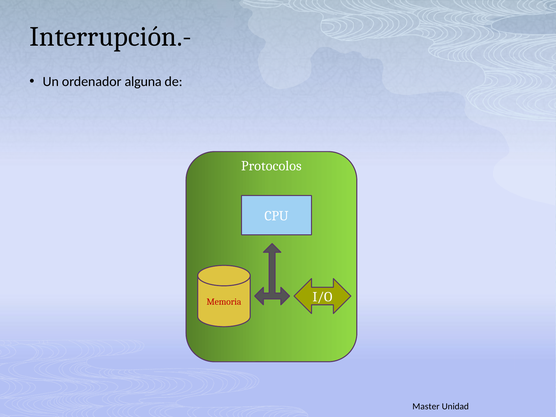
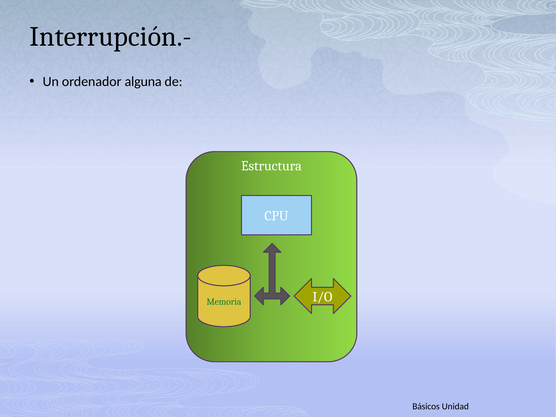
Protocolos: Protocolos -> Estructura
Memoria colour: red -> green
Master: Master -> Básicos
